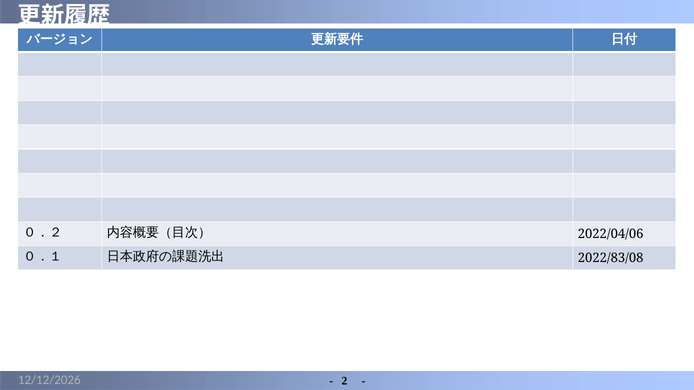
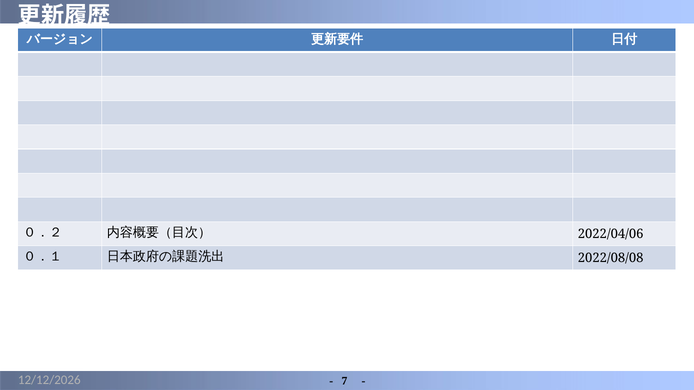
2022/83/08: 2022/83/08 -> 2022/08/08
2: 2 -> 7
